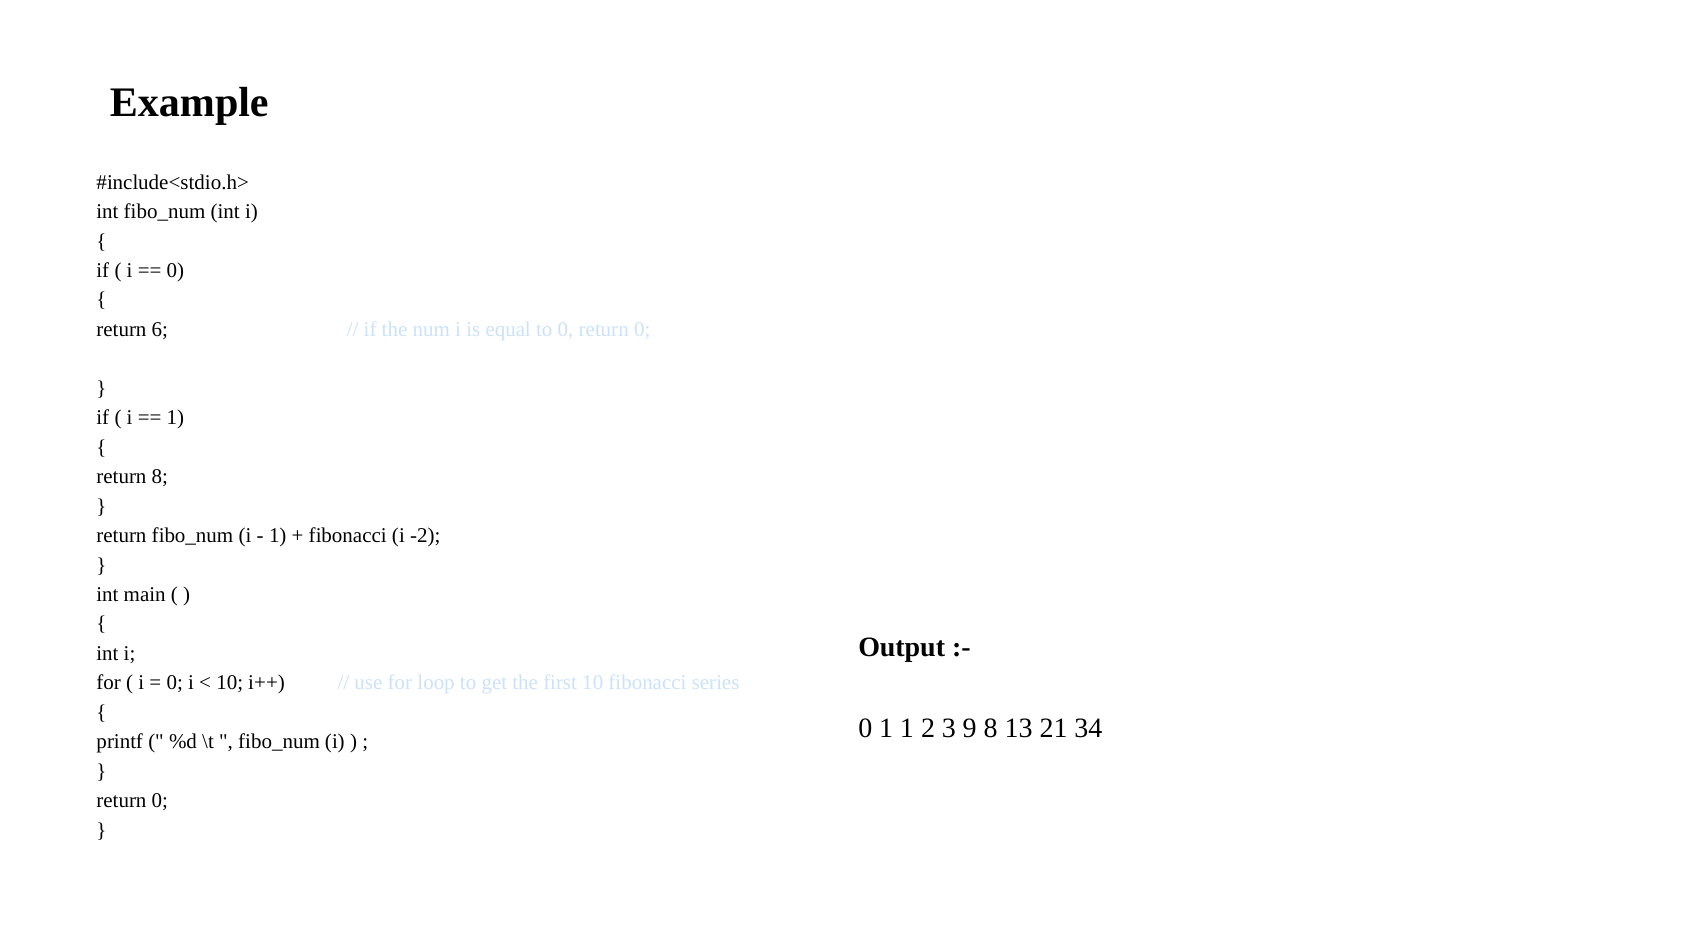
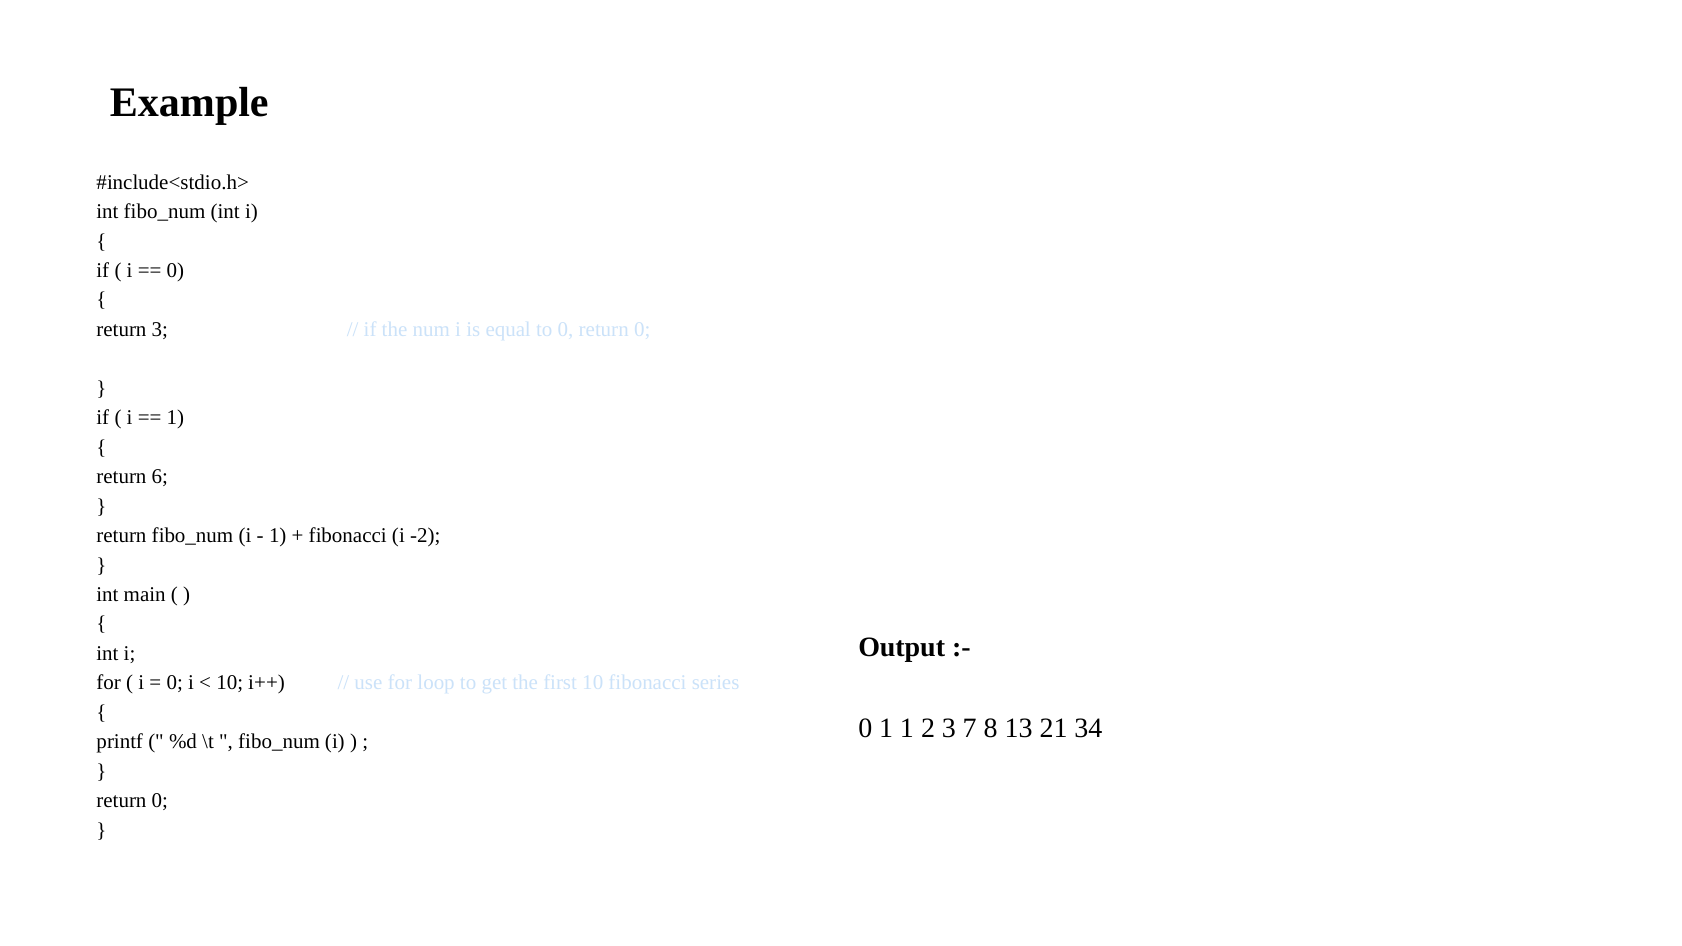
return 6: 6 -> 3
return 8: 8 -> 6
9: 9 -> 7
